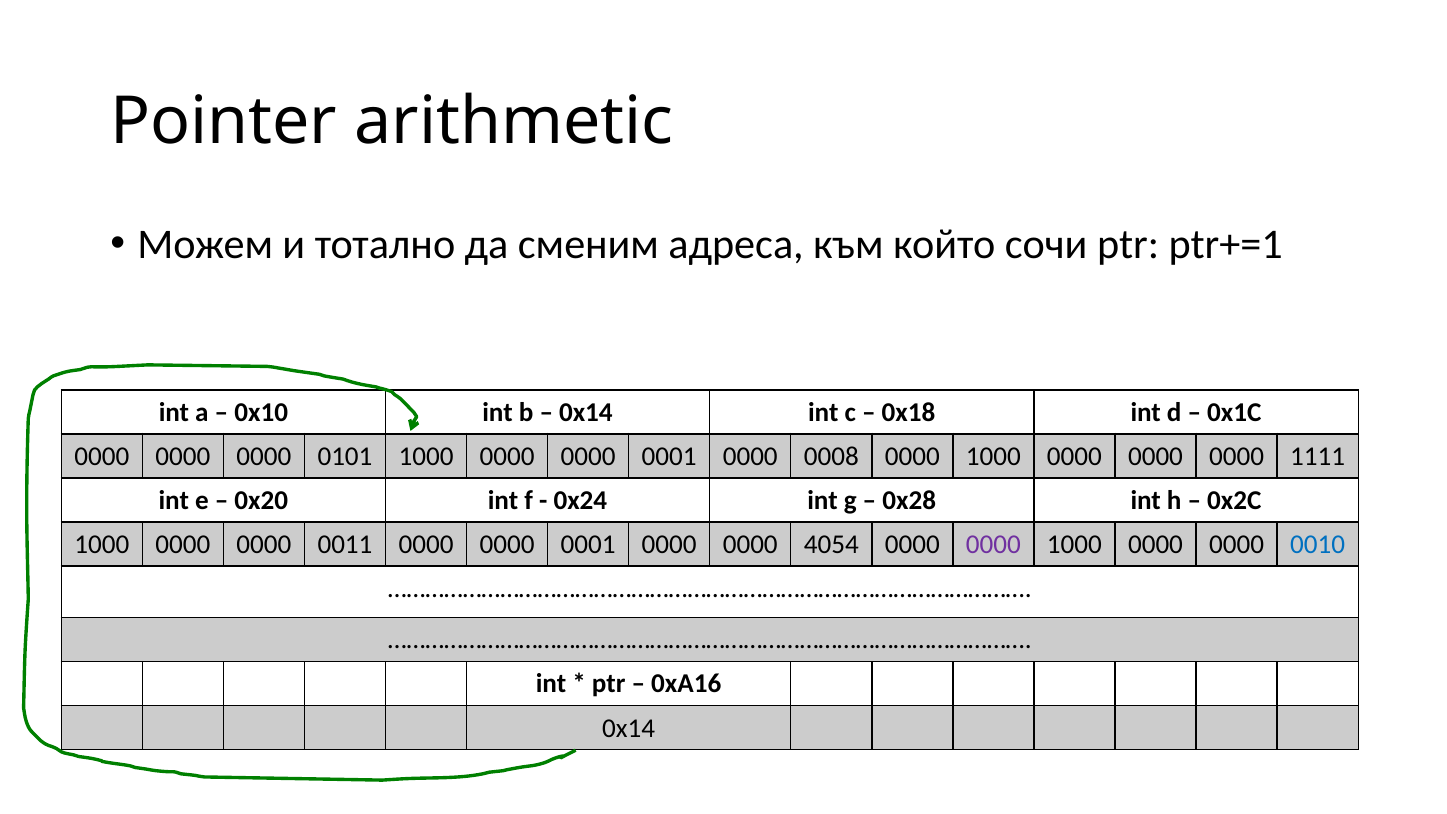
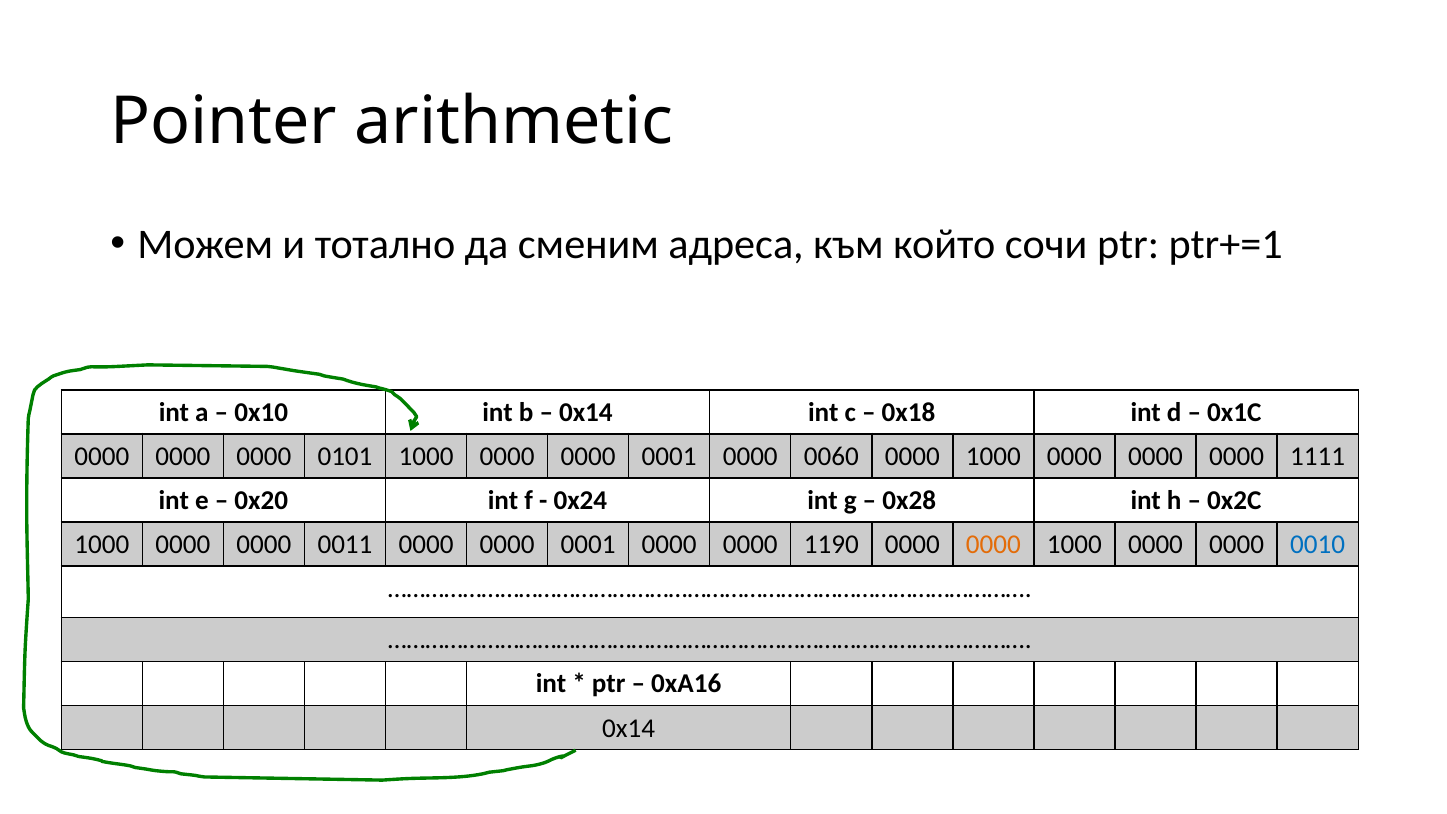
0008: 0008 -> 0060
4054: 4054 -> 1190
0000 at (993, 544) colour: purple -> orange
